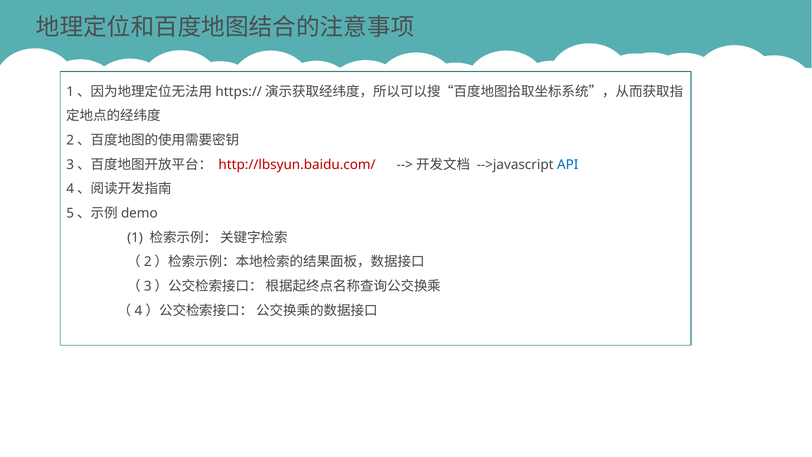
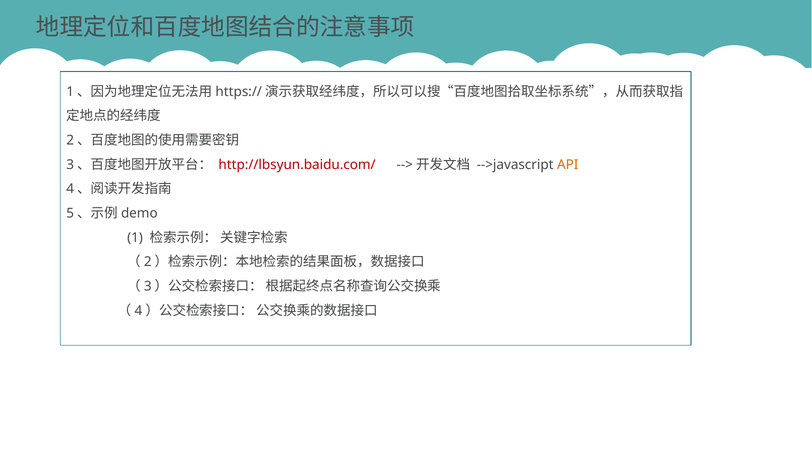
API colour: blue -> orange
